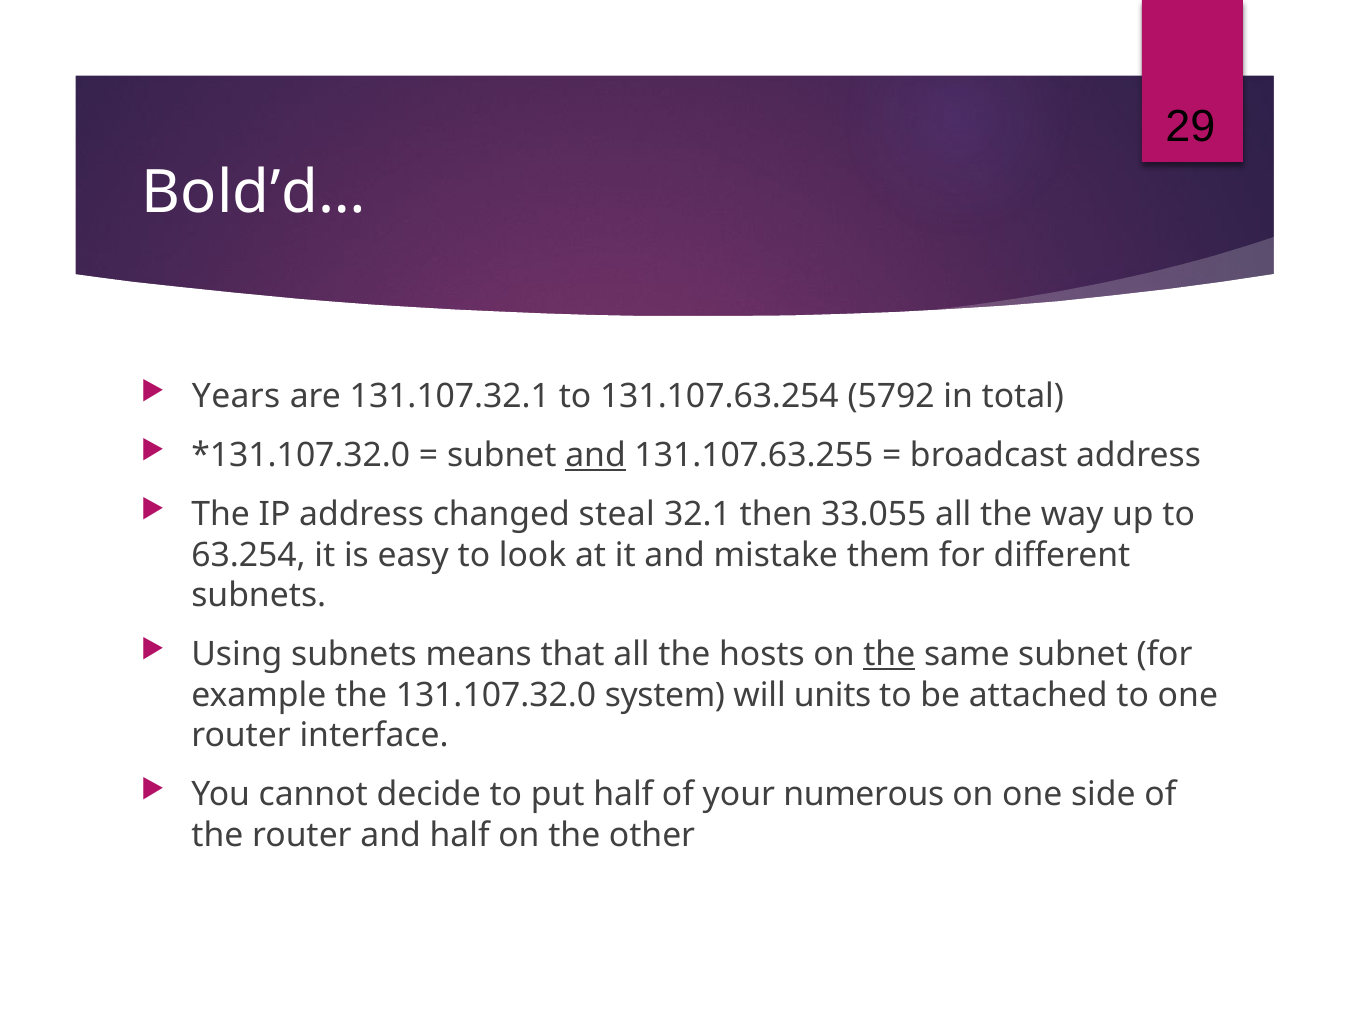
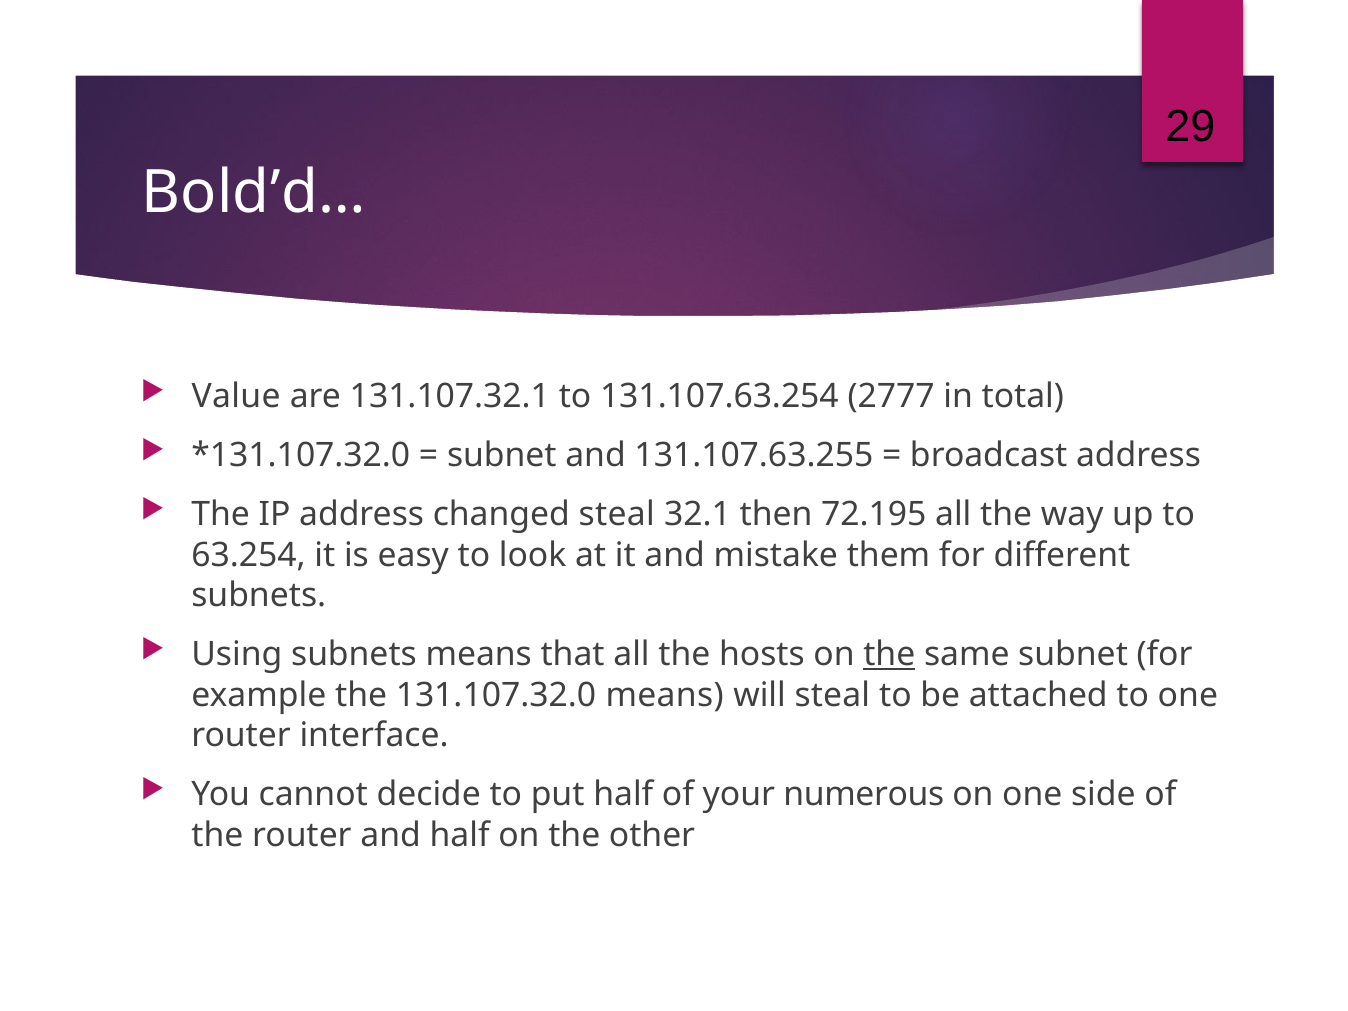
Years: Years -> Value
5792: 5792 -> 2777
and at (596, 455) underline: present -> none
33.055: 33.055 -> 72.195
131.107.32.0 system: system -> means
will units: units -> steal
